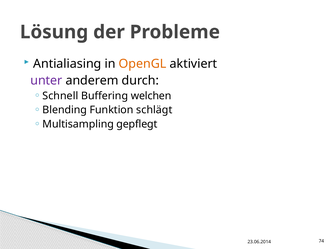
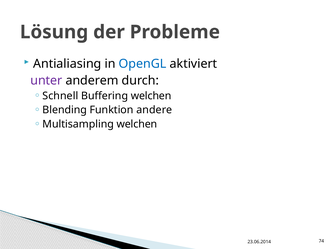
OpenGL colour: orange -> blue
schlägt: schlägt -> andere
Multisampling gepflegt: gepflegt -> welchen
